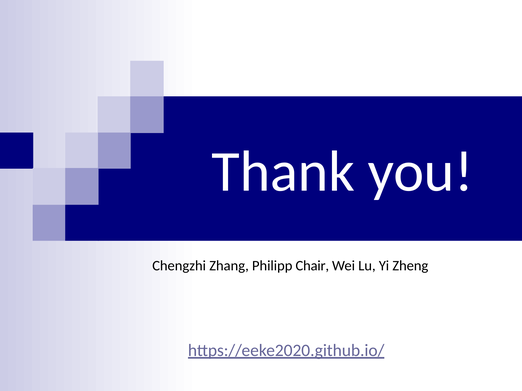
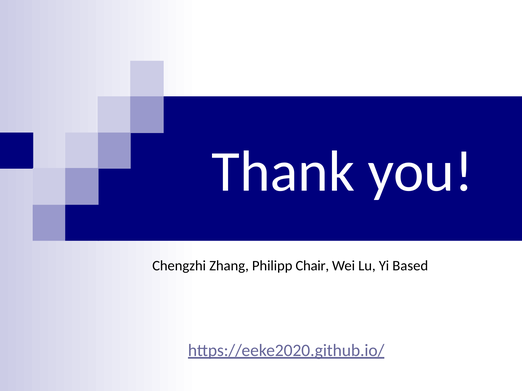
Zheng: Zheng -> Based
